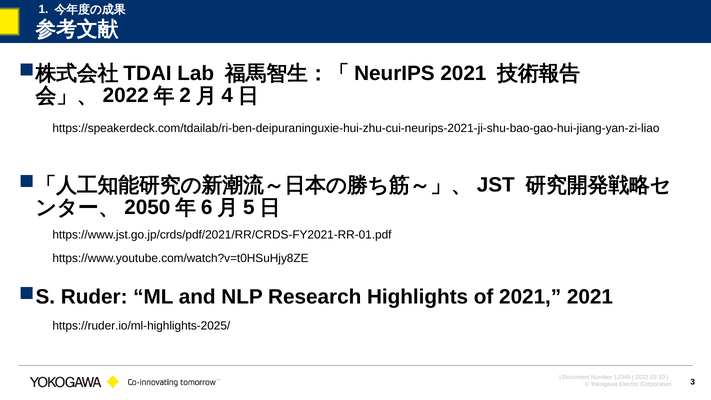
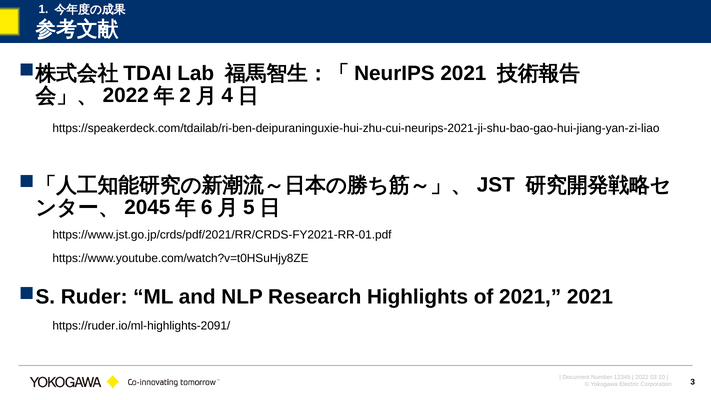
2050: 2050 -> 2045
https://ruder.io/ml-highlights-2025/: https://ruder.io/ml-highlights-2025/ -> https://ruder.io/ml-highlights-2091/
